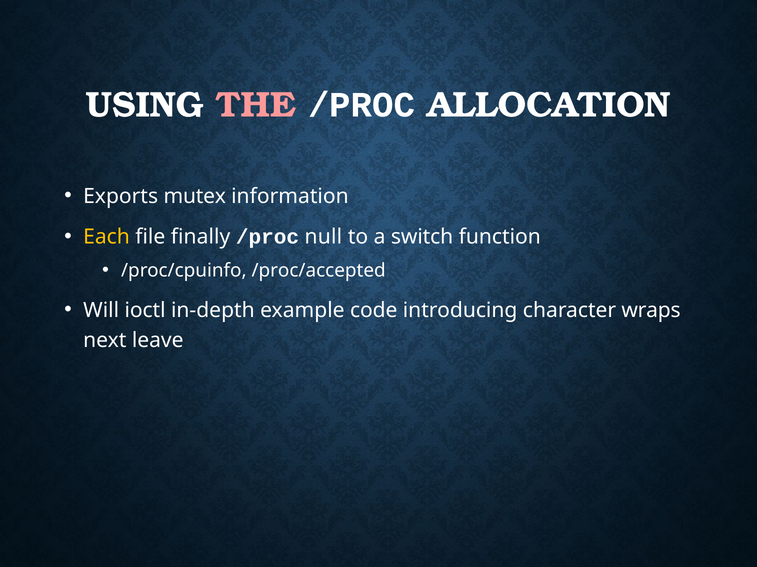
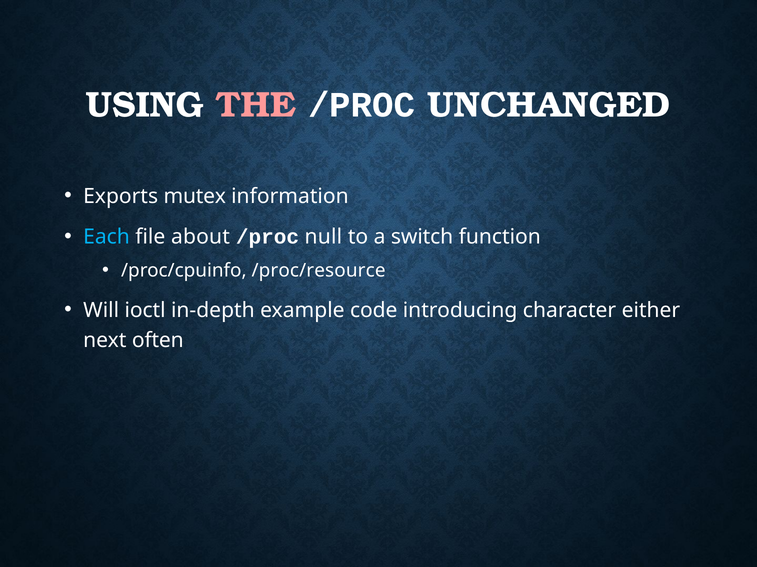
ALLOCATION: ALLOCATION -> UNCHANGED
Each colour: yellow -> light blue
finally: finally -> about
/proc/accepted: /proc/accepted -> /proc/resource
wraps: wraps -> either
leave: leave -> often
